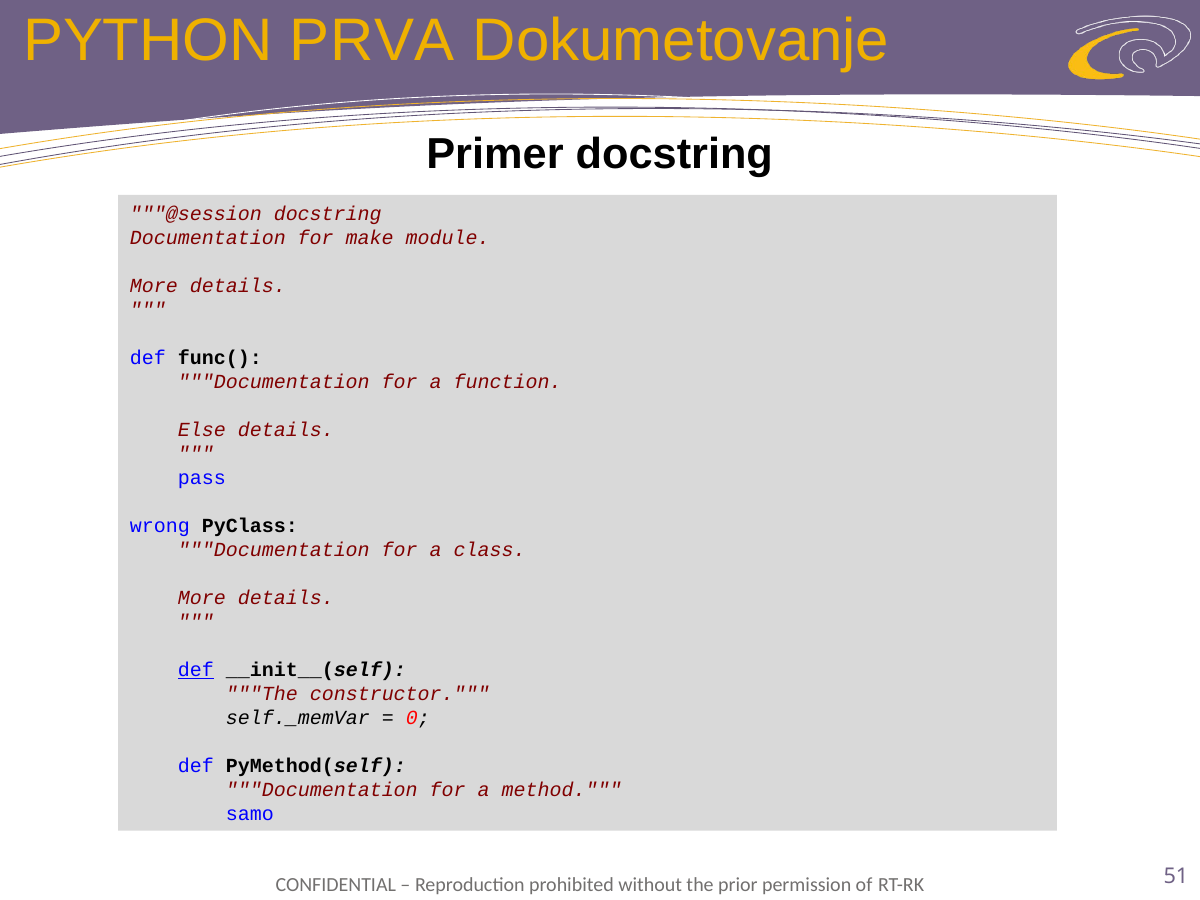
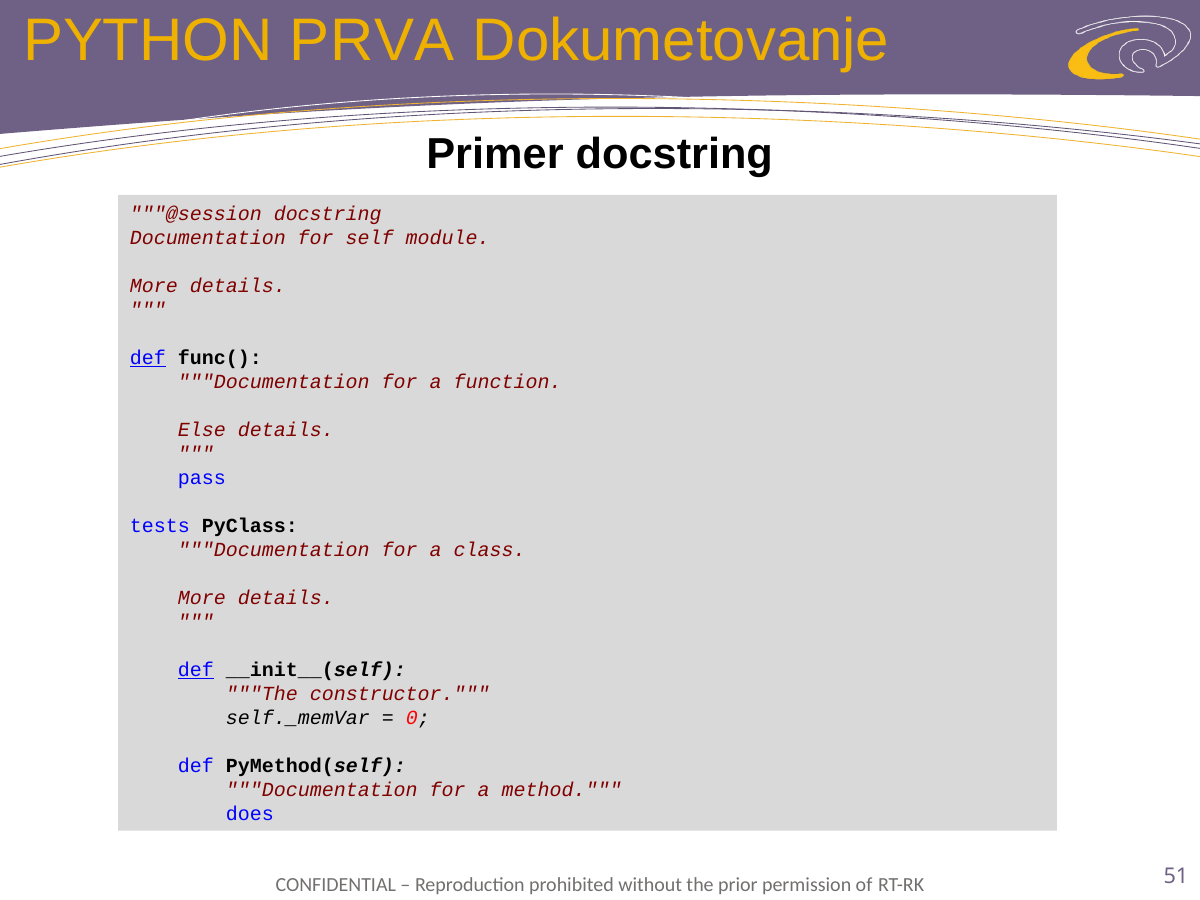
make: make -> self
def at (148, 358) underline: none -> present
wrong: wrong -> tests
samo: samo -> does
